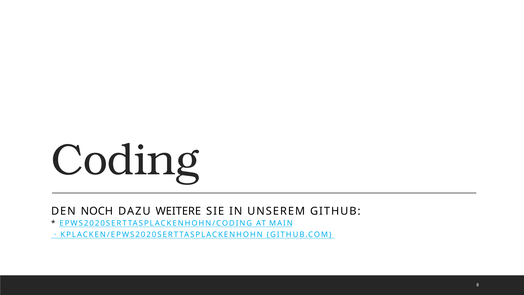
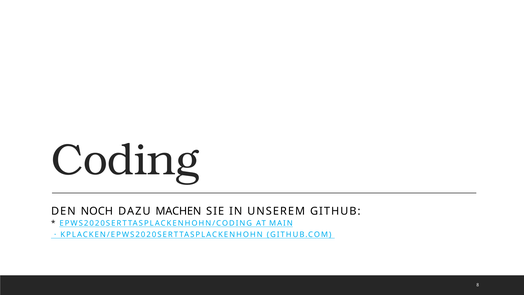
WEITERE: WEITERE -> MACHEN
